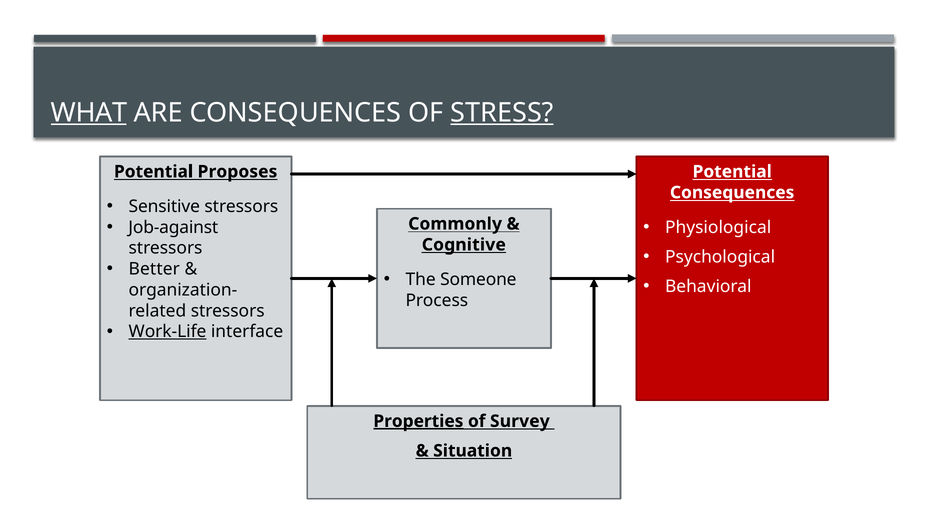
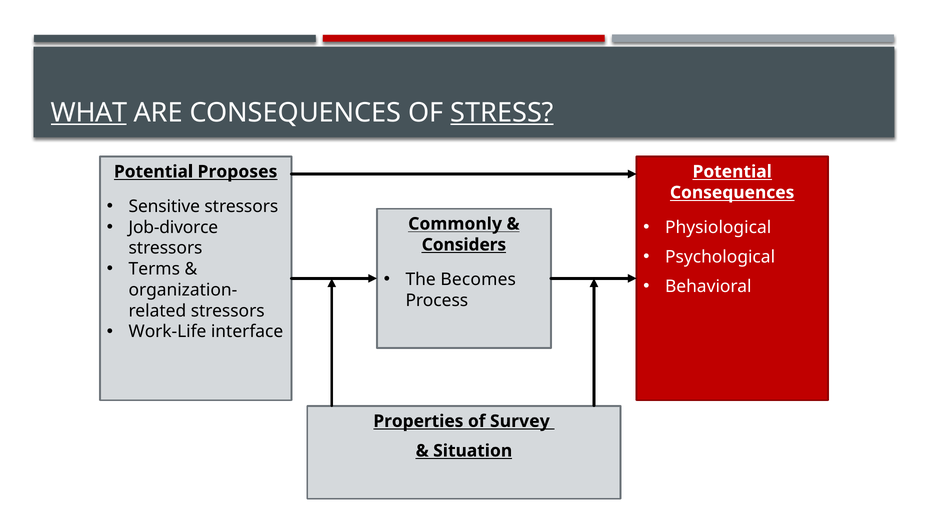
Job-against: Job-against -> Job-divorce
Cognitive: Cognitive -> Considers
Better: Better -> Terms
Someone: Someone -> Becomes
Work-Life underline: present -> none
Properties underline: present -> none
